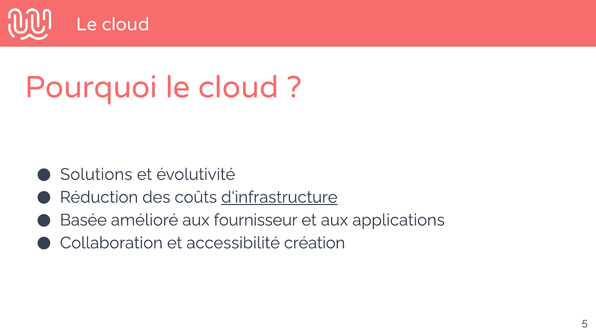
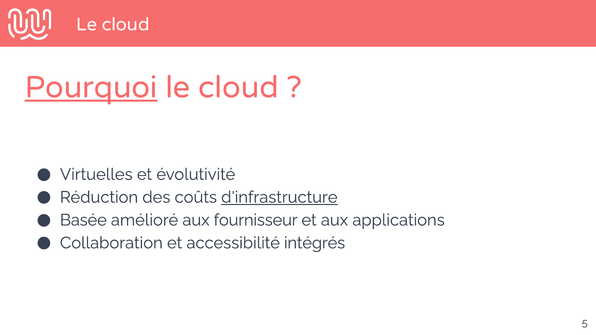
Pourquoi underline: none -> present
Solutions: Solutions -> Virtuelles
création: création -> intégrés
